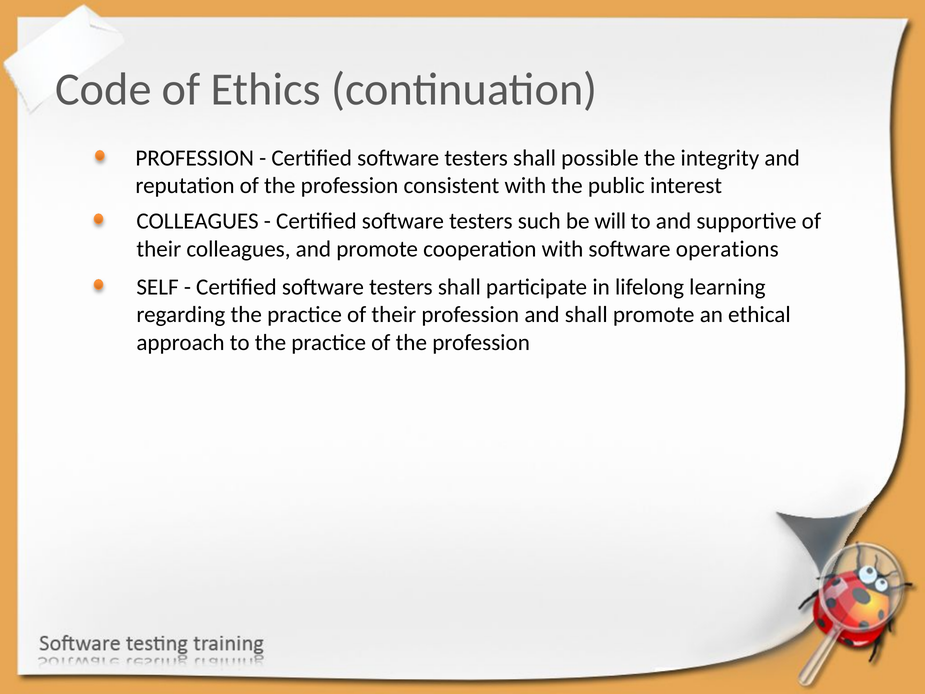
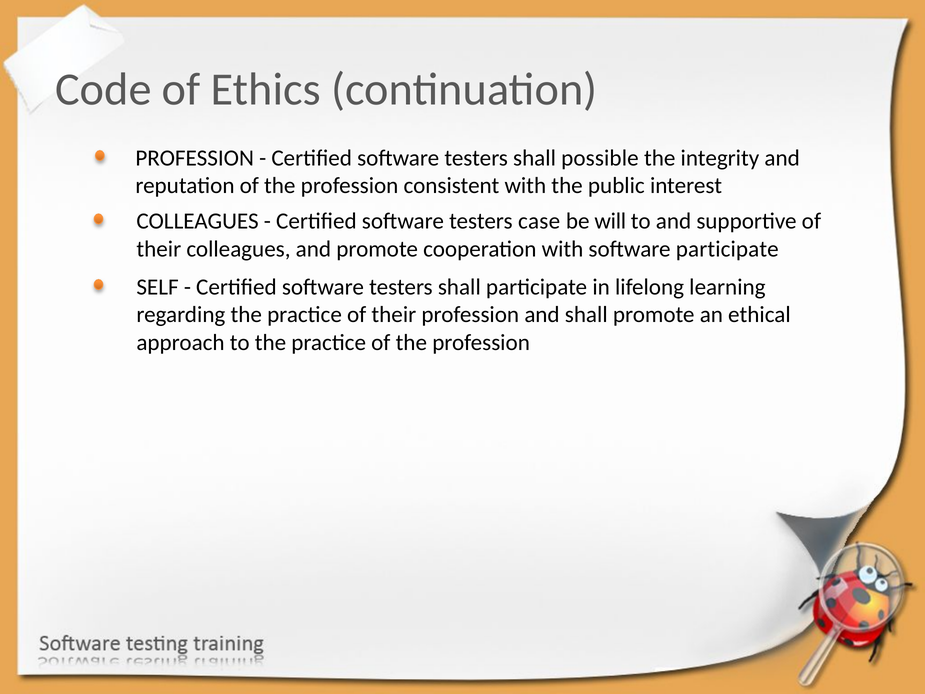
such: such -> case
software operations: operations -> participate
